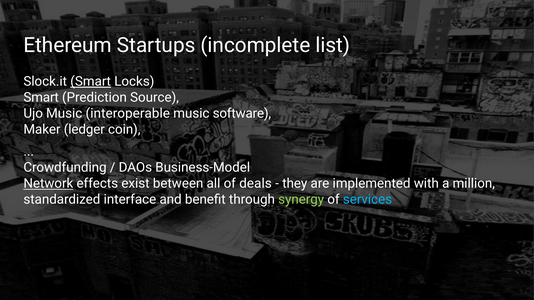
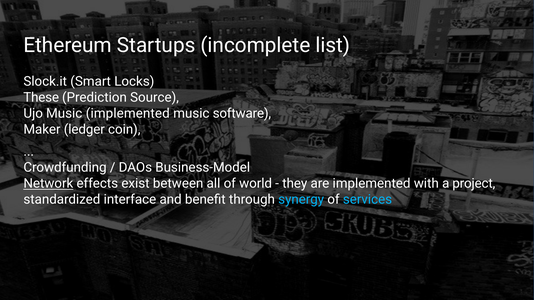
Smart at (91, 82) underline: present -> none
Smart at (41, 98): Smart -> These
Music interoperable: interoperable -> implemented
deals: deals -> world
million: million -> project
synergy colour: light green -> light blue
